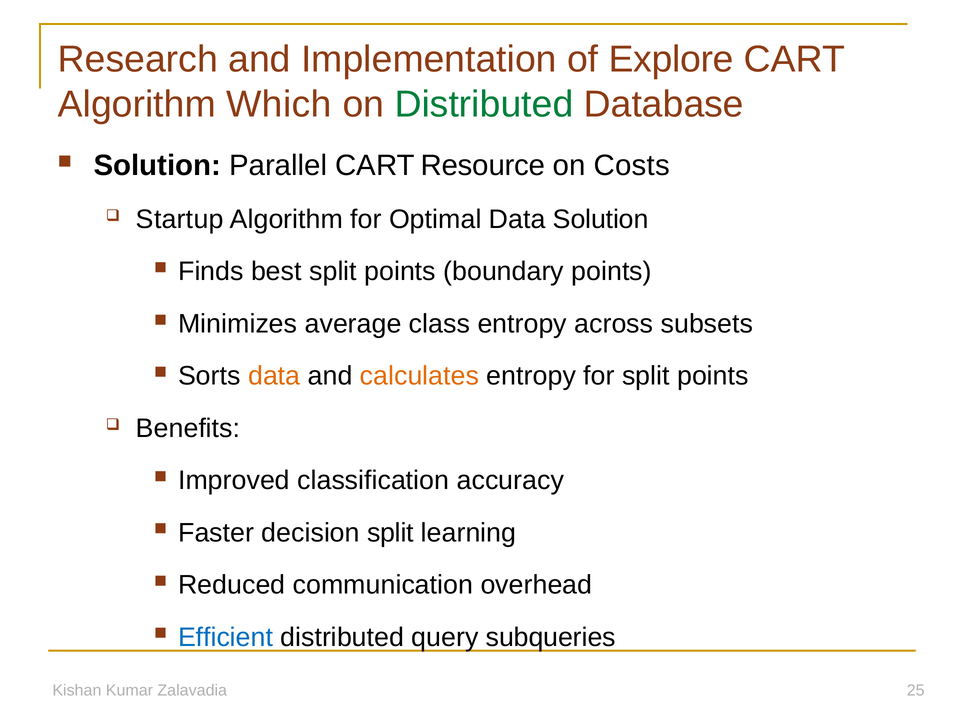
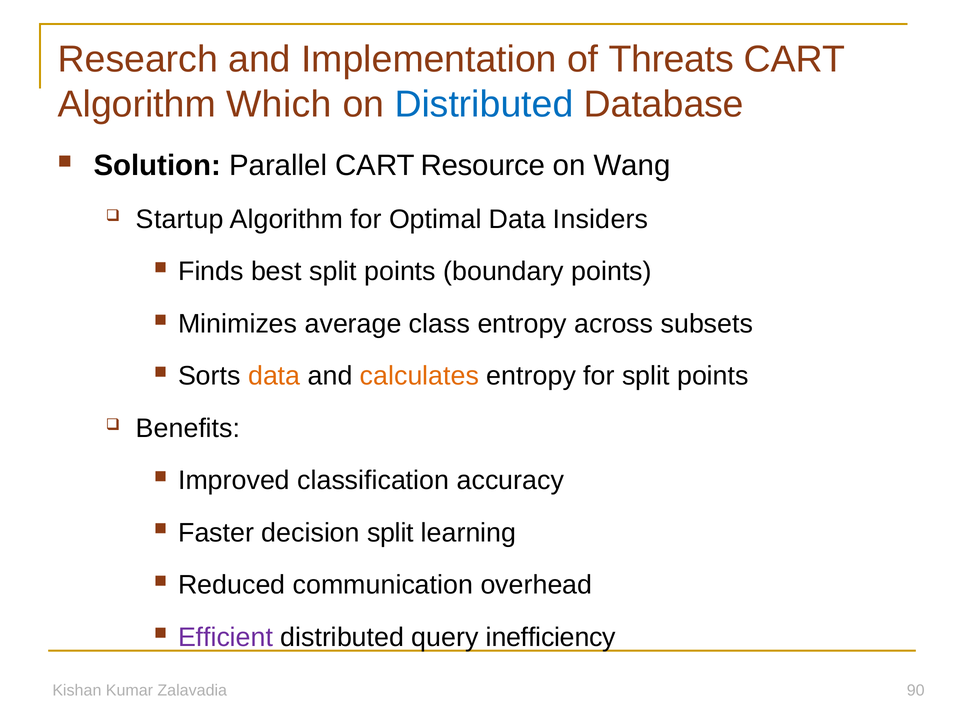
Explore: Explore -> Threats
Distributed at (484, 104) colour: green -> blue
Costs: Costs -> Wang
Data Solution: Solution -> Insiders
Efficient colour: blue -> purple
subqueries: subqueries -> inefficiency
25: 25 -> 90
